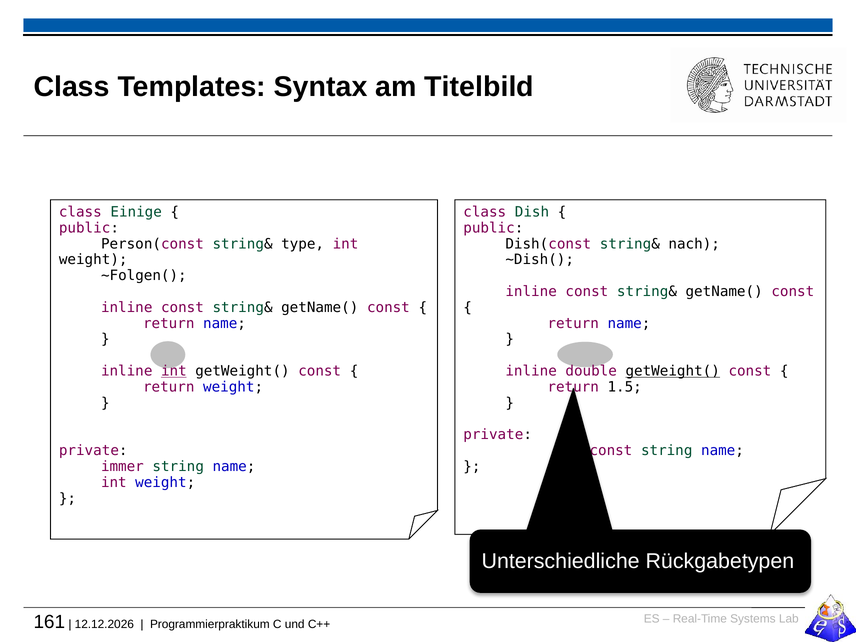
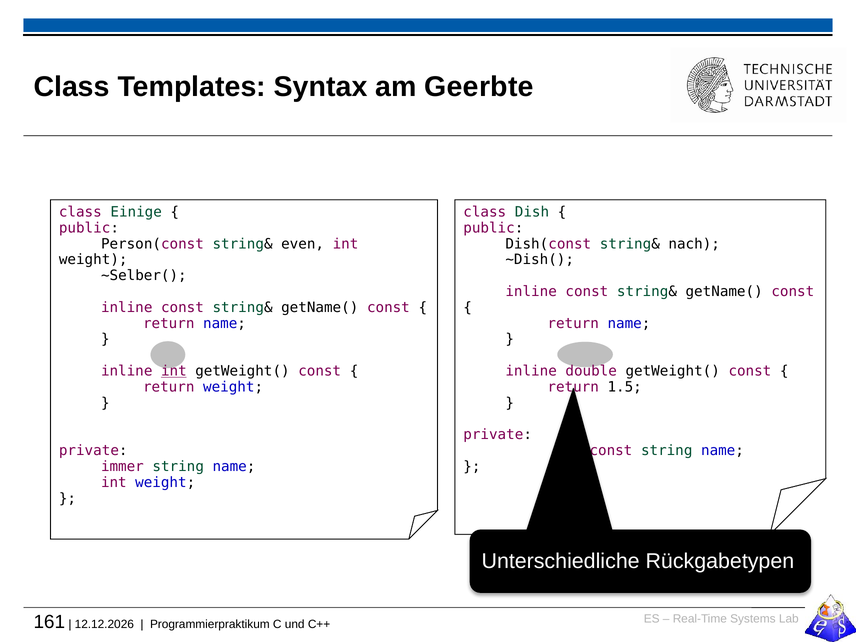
Titelbild: Titelbild -> Geerbte
type: type -> even
~Folgen(: ~Folgen( -> ~Selber(
getWeight( at (673, 371) underline: present -> none
